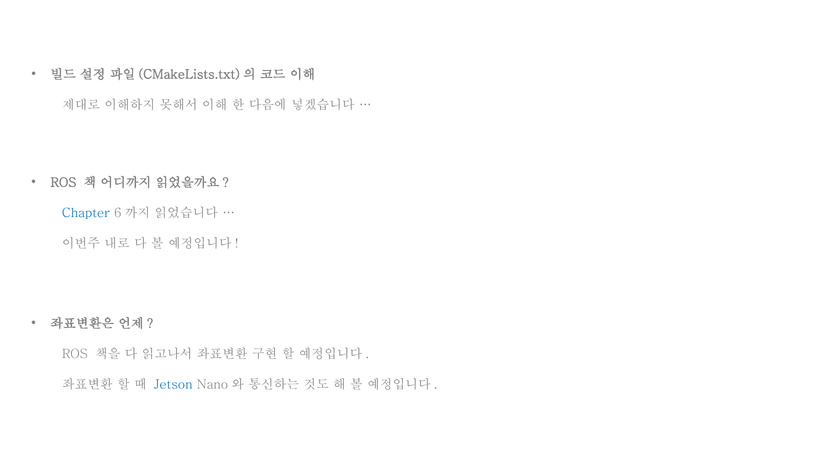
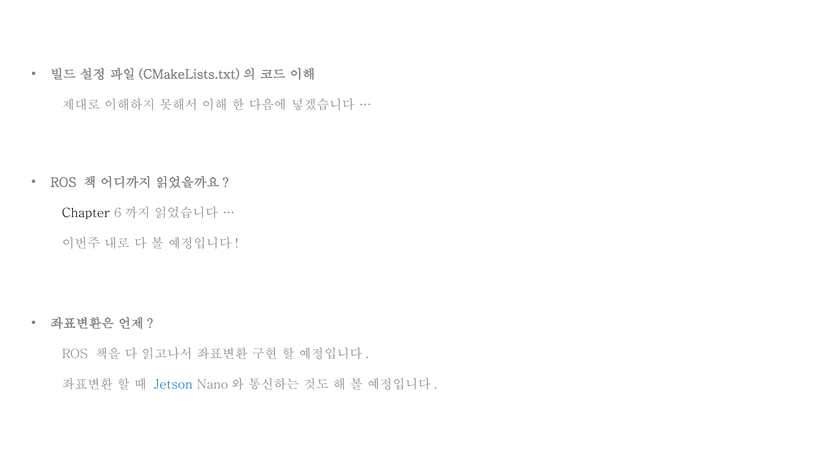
Chapter colour: blue -> black
